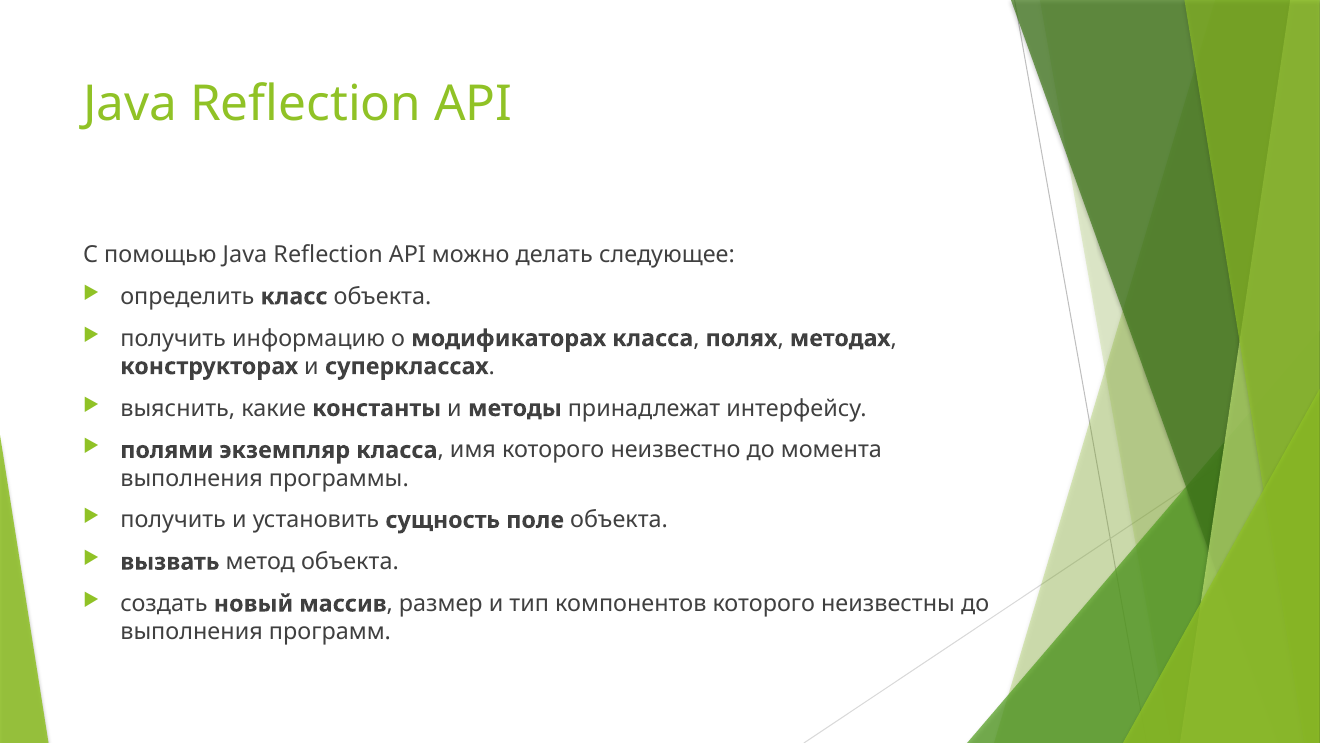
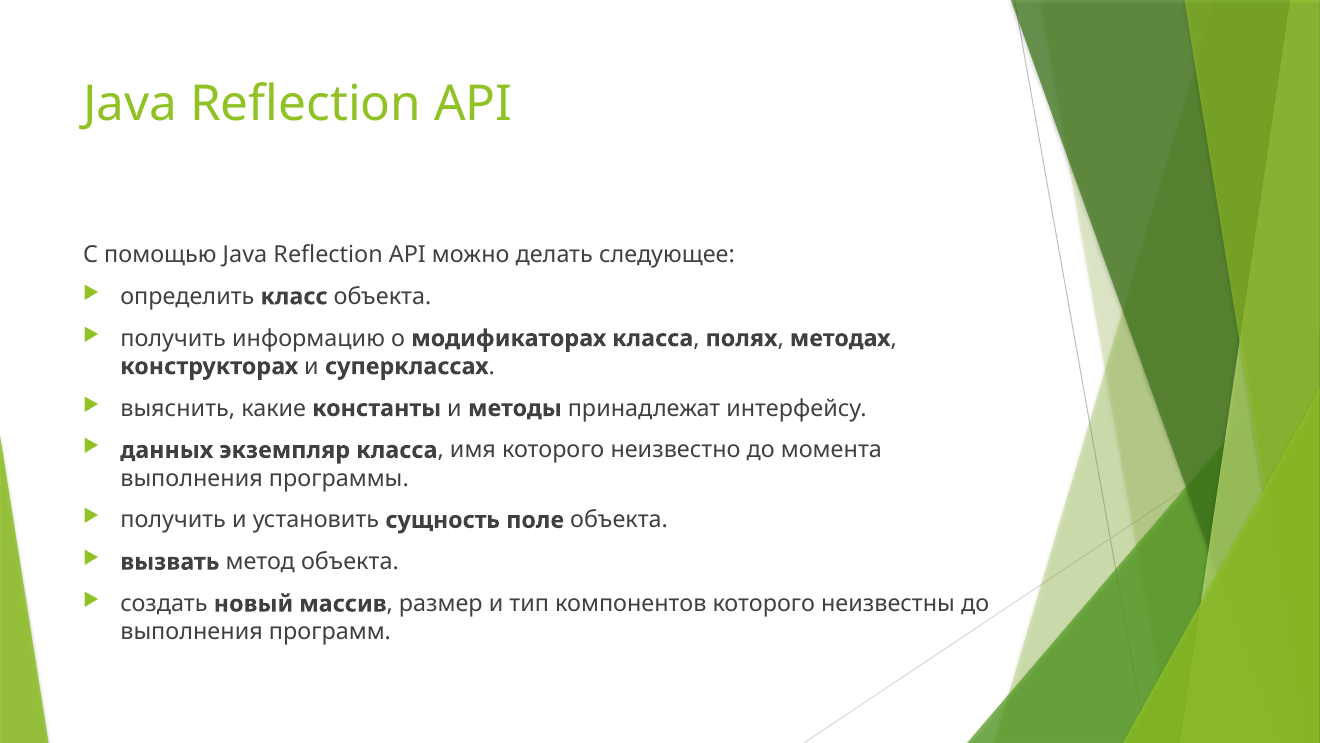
полями: полями -> данных
